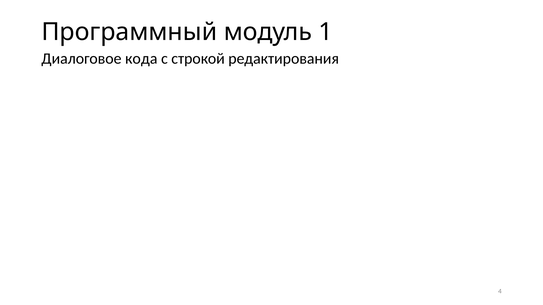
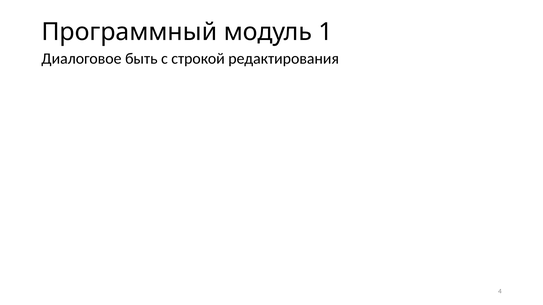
кода: кода -> быть
